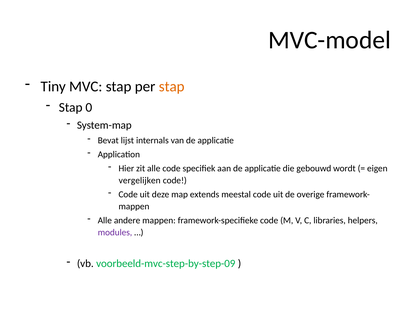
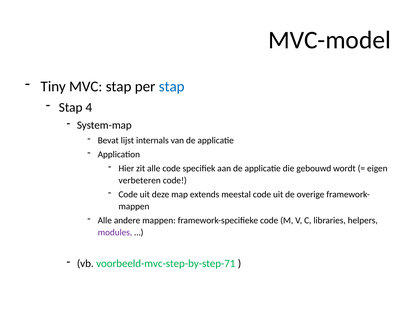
stap at (172, 86) colour: orange -> blue
0: 0 -> 4
vergelijken: vergelijken -> verbeteren
voorbeeld-mvc-step-by-step-09: voorbeeld-mvc-step-by-step-09 -> voorbeeld-mvc-step-by-step-71
